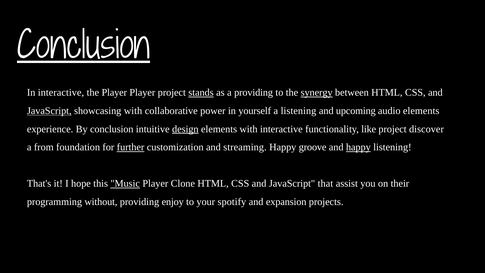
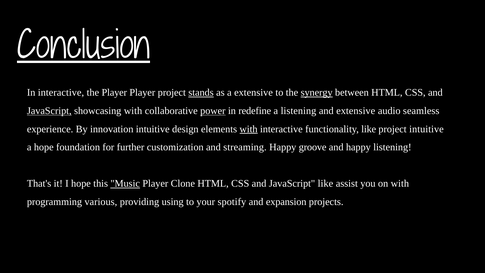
a providing: providing -> extensive
power underline: none -> present
yourself: yourself -> redefine
and upcoming: upcoming -> extensive
audio elements: elements -> seamless
By conclusion: conclusion -> innovation
design underline: present -> none
with at (249, 129) underline: none -> present
project discover: discover -> intuitive
a from: from -> hope
further underline: present -> none
happy at (358, 147) underline: present -> none
JavaScript that: that -> like
on their: their -> with
without: without -> various
enjoy: enjoy -> using
